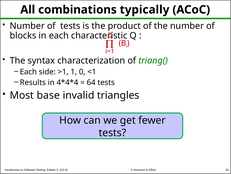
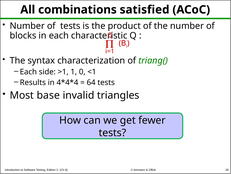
typically: typically -> satisfied
